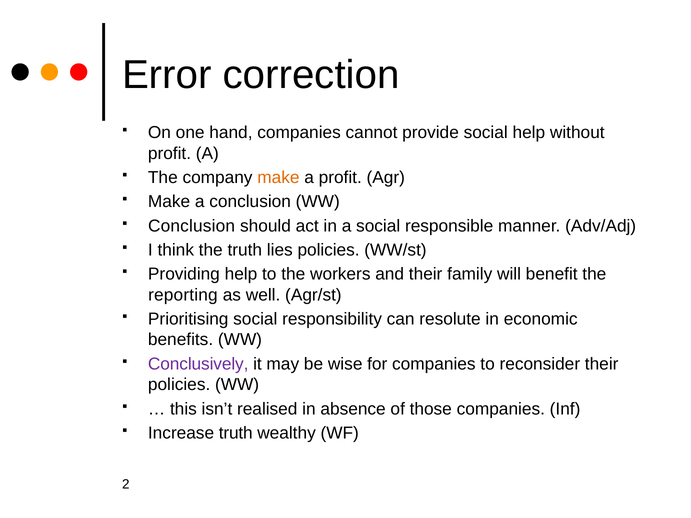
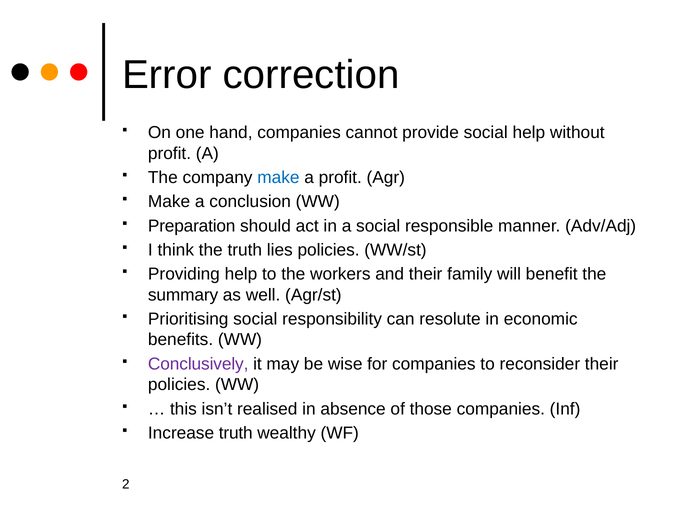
make at (278, 178) colour: orange -> blue
Conclusion at (192, 226): Conclusion -> Preparation
reporting: reporting -> summary
